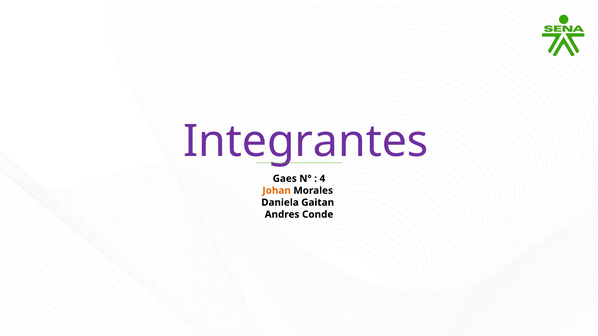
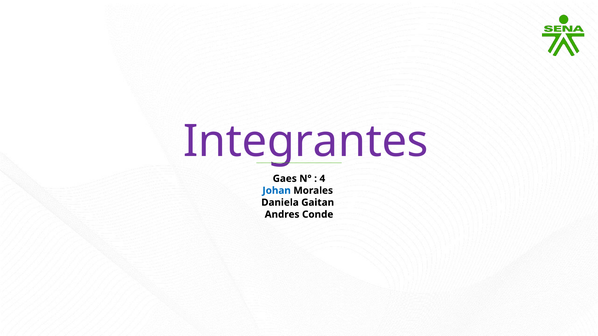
Johan colour: orange -> blue
